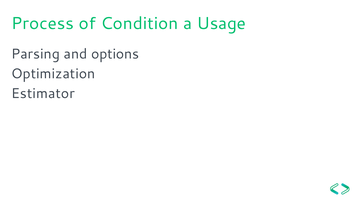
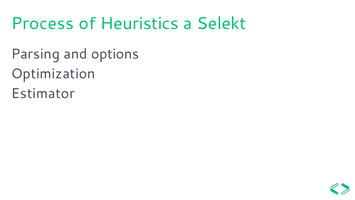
Condition: Condition -> Heuristics
Usage: Usage -> Selekt
